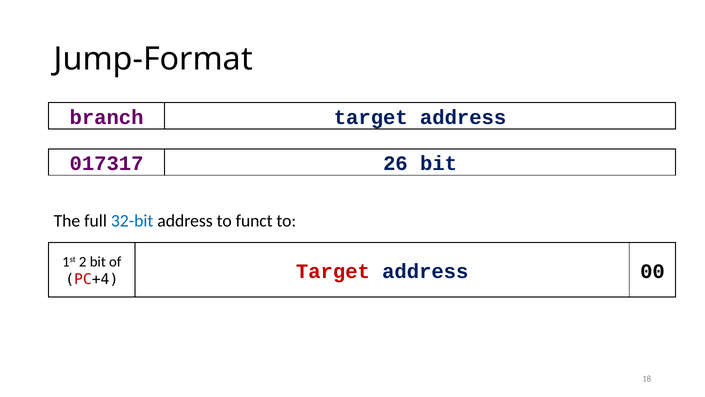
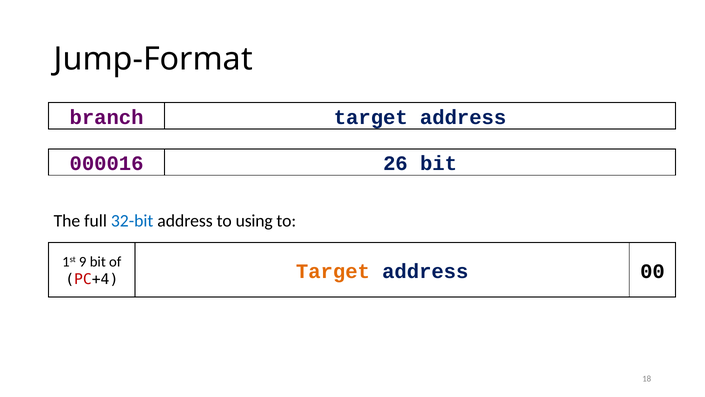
017317: 017317 -> 000016
funct: funct -> using
2: 2 -> 9
Target at (333, 271) colour: red -> orange
